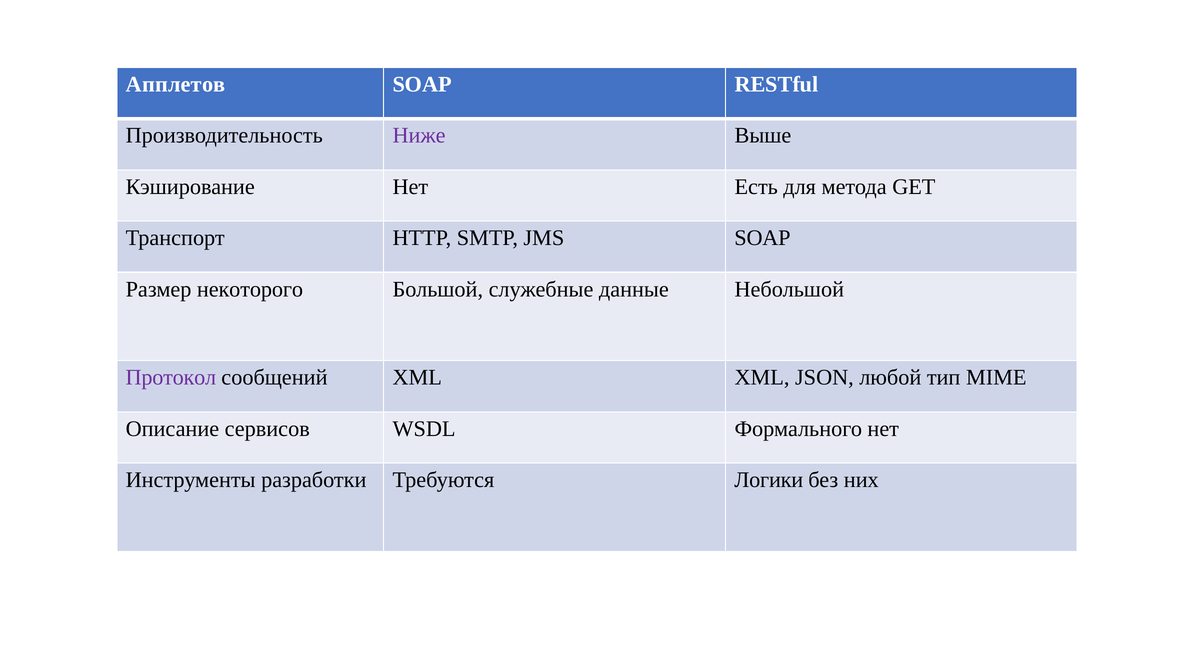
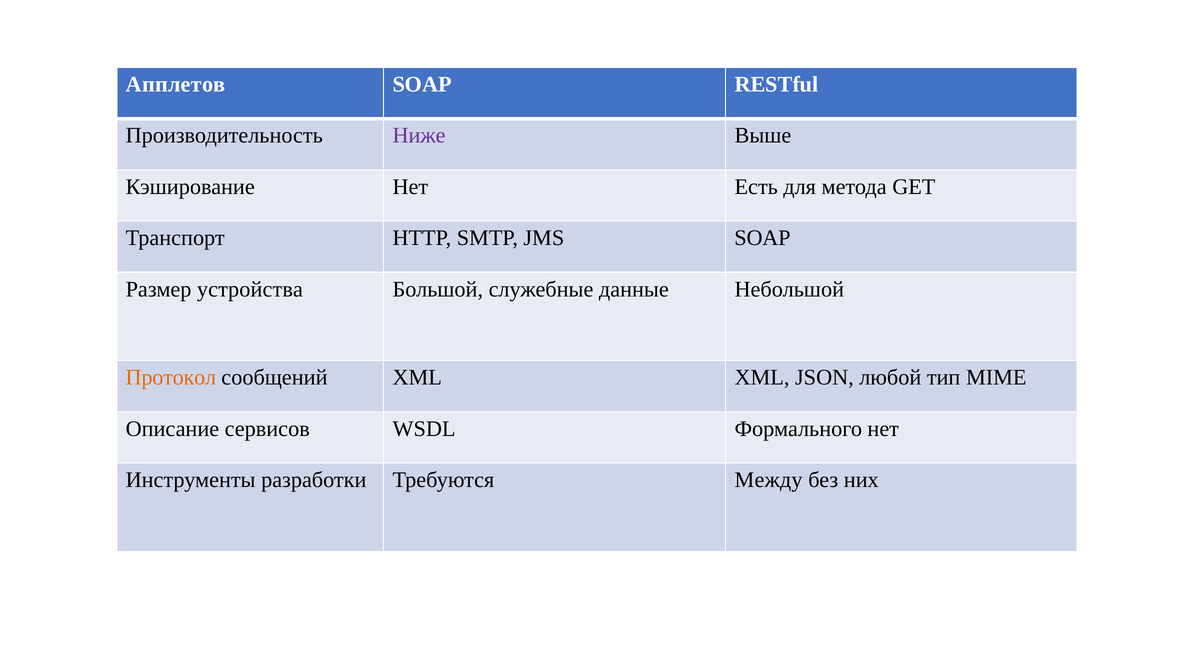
некоторого: некоторого -> устройства
Протокол colour: purple -> orange
Логики: Логики -> Между
